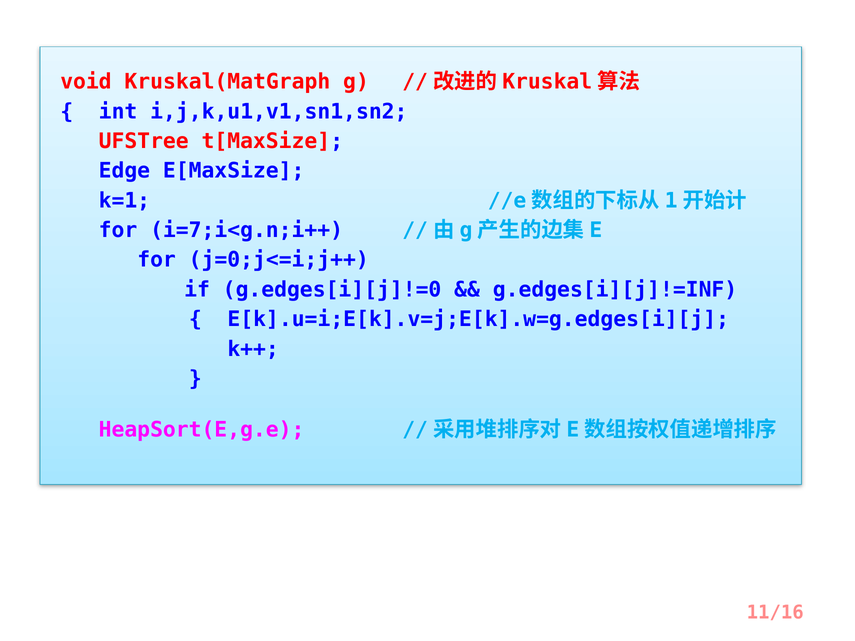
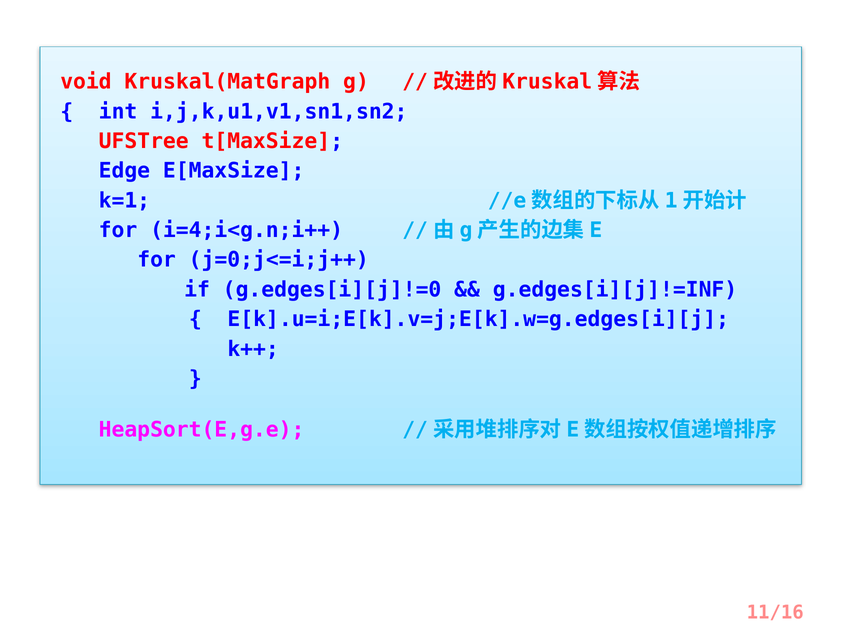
i=7;i<g.n;i++: i=7;i<g.n;i++ -> i=4;i<g.n;i++
